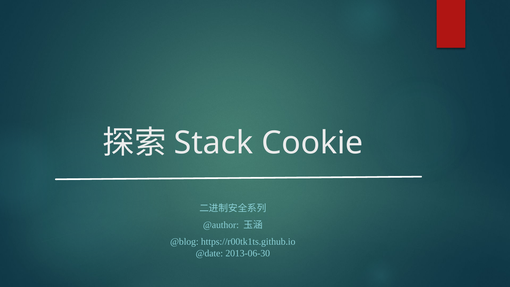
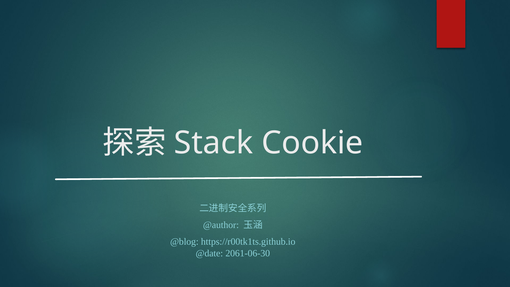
2013-06-30: 2013-06-30 -> 2061-06-30
